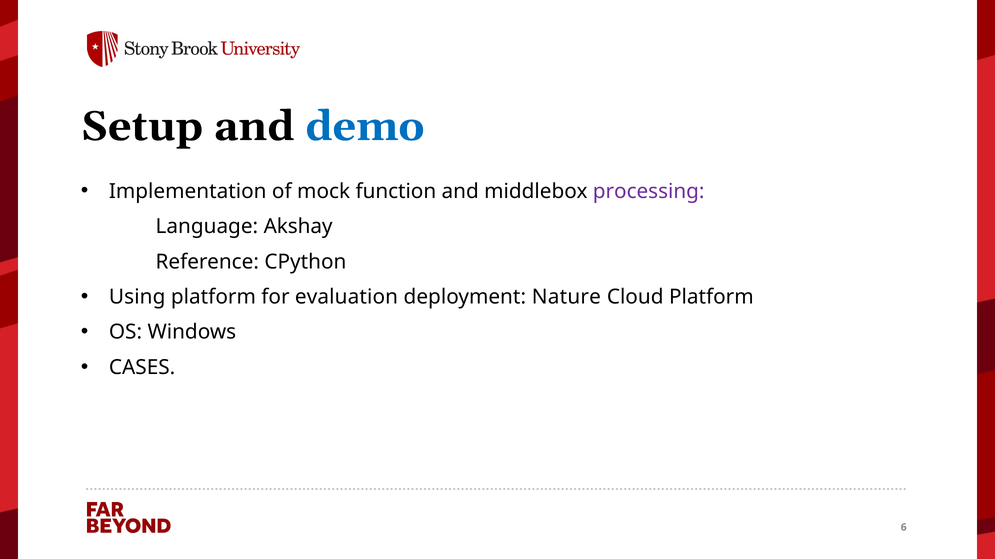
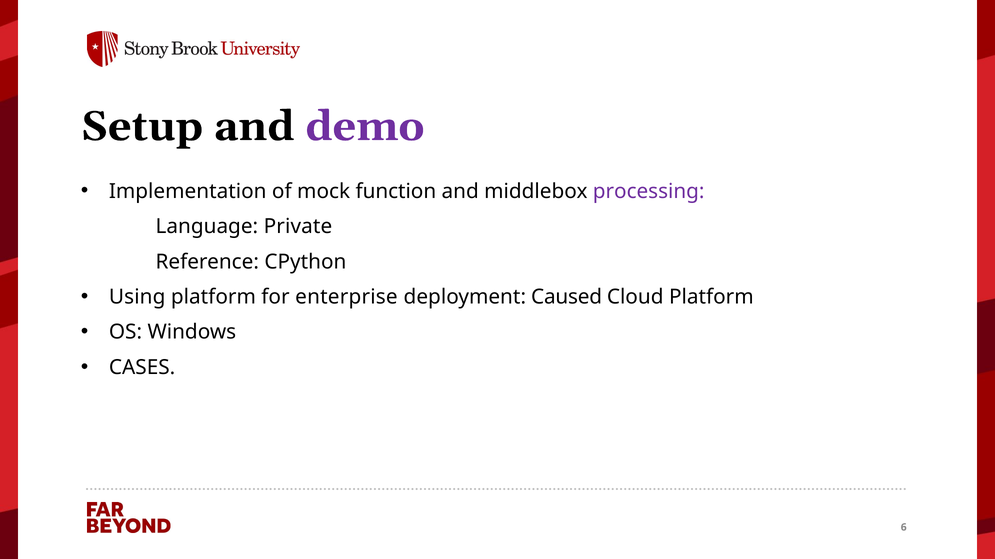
demo colour: blue -> purple
Akshay: Akshay -> Private
evaluation: evaluation -> enterprise
Nature: Nature -> Caused
